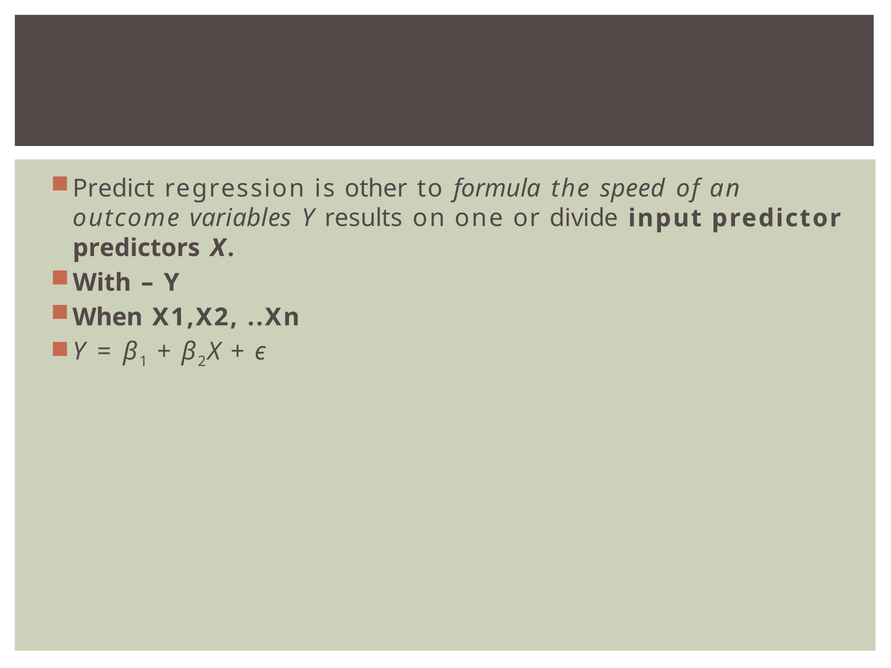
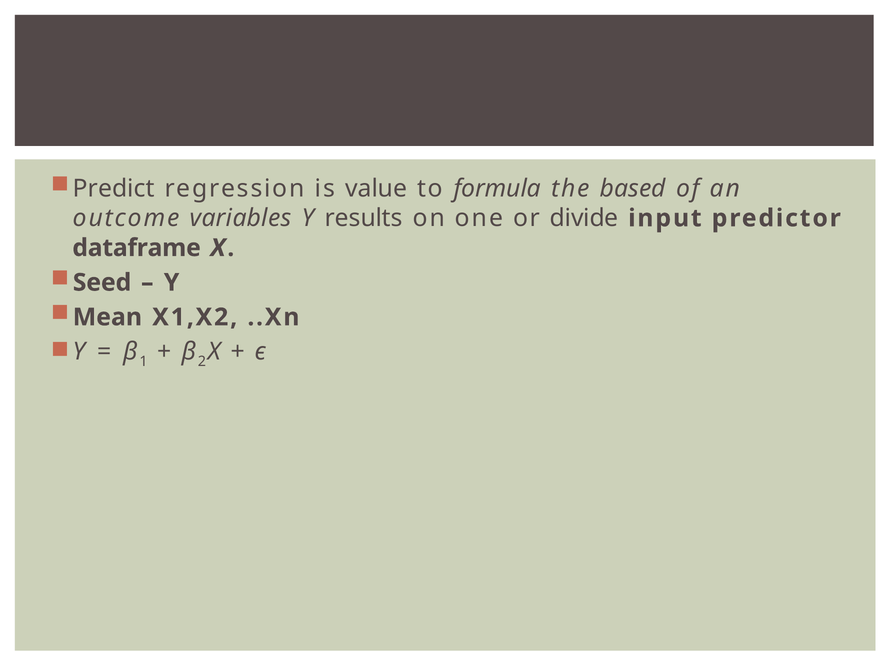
other: other -> value
speed: speed -> based
predictors: predictors -> dataframe
With: With -> Seed
When: When -> Mean
